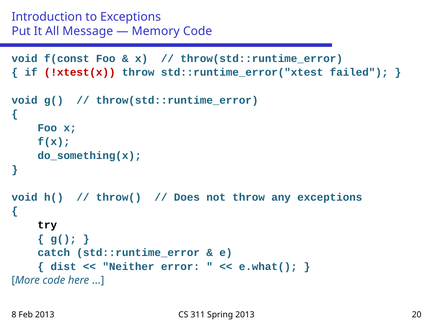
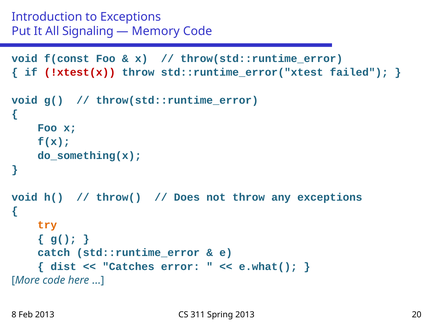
Message: Message -> Signaling
try colour: black -> orange
Neither: Neither -> Catches
